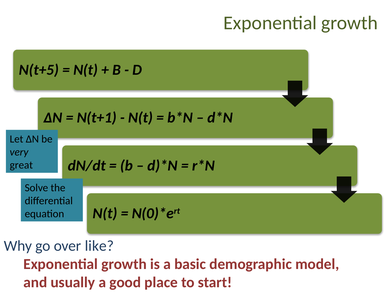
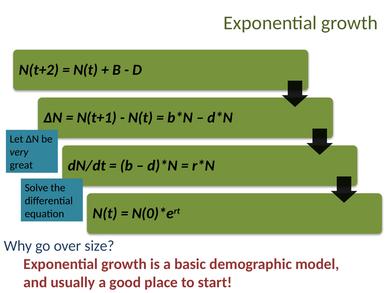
N(t+5: N(t+5 -> N(t+2
like: like -> size
